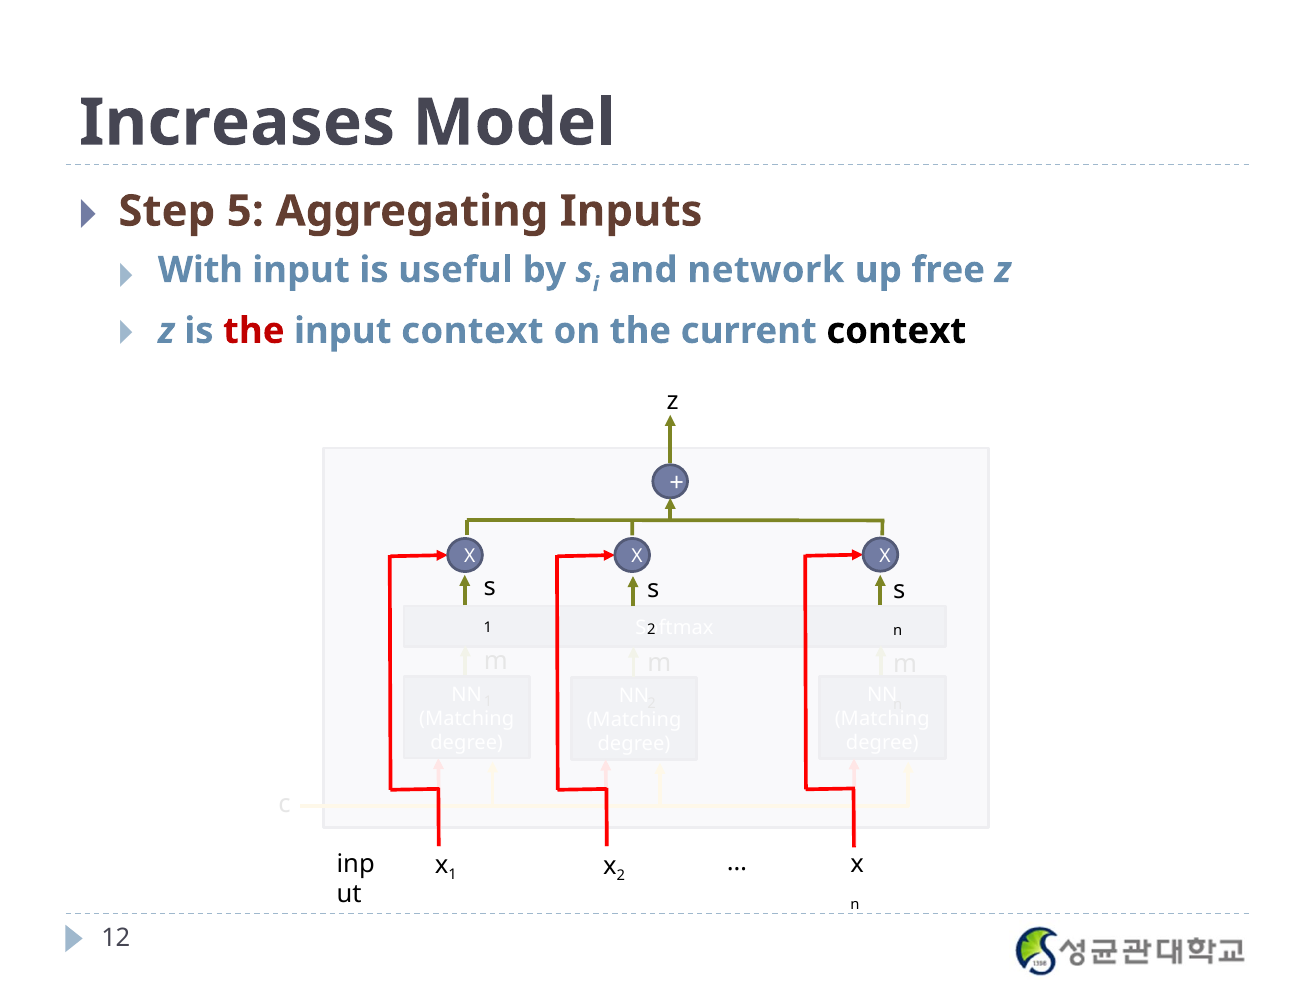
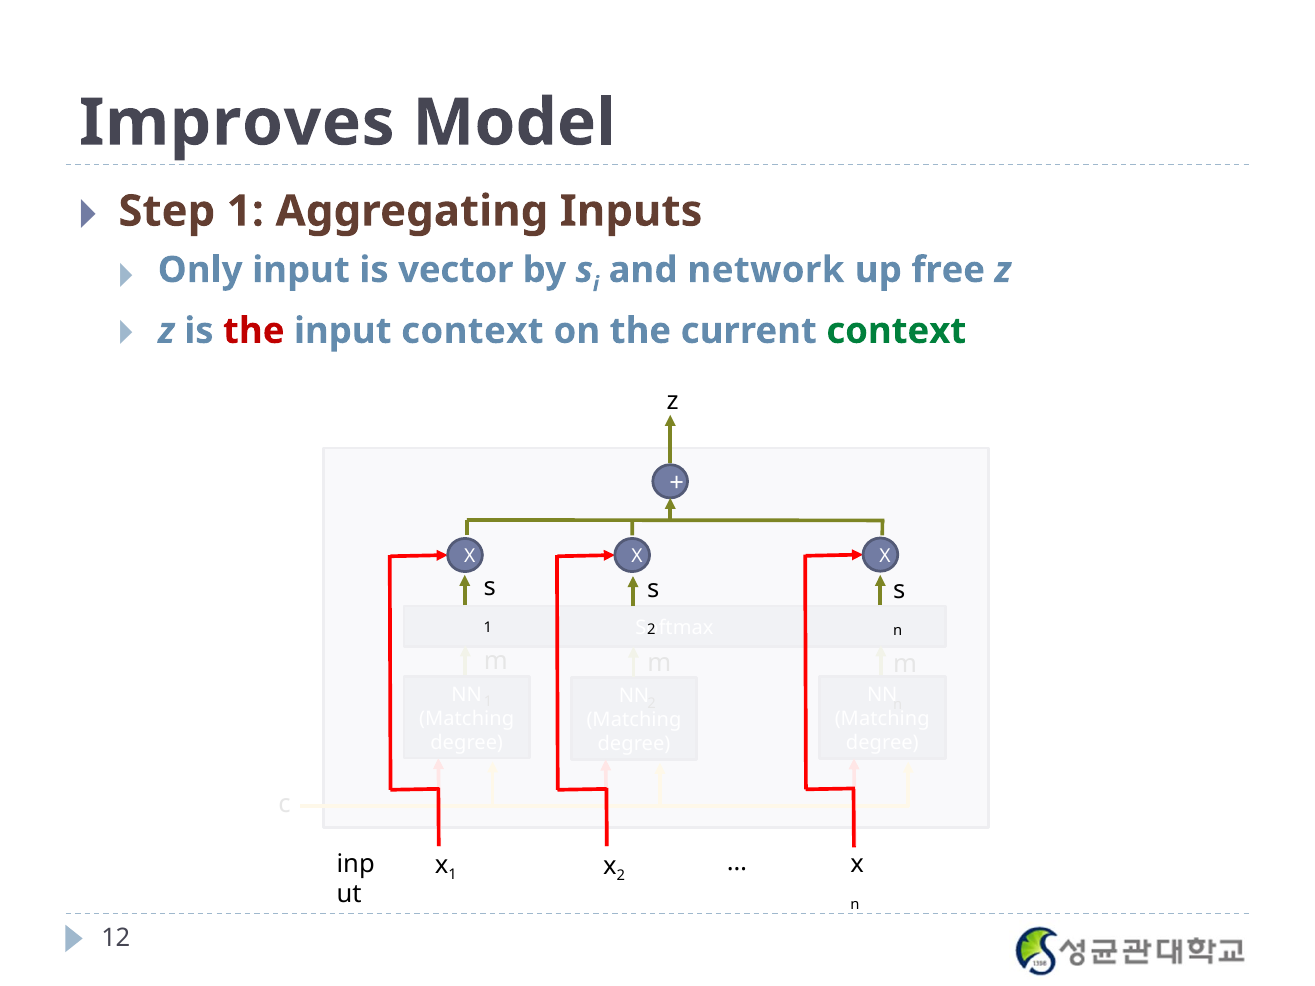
Increases: Increases -> Improves
Step 5: 5 -> 1
With: With -> Only
useful: useful -> vector
context at (896, 331) colour: black -> green
